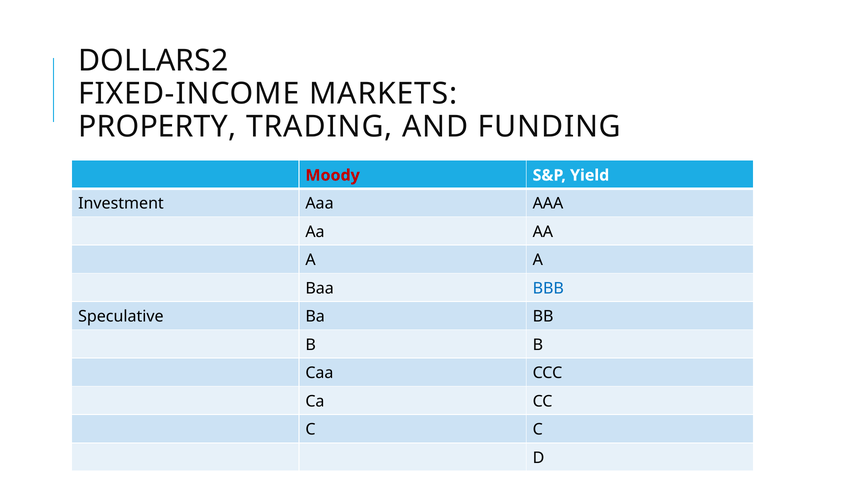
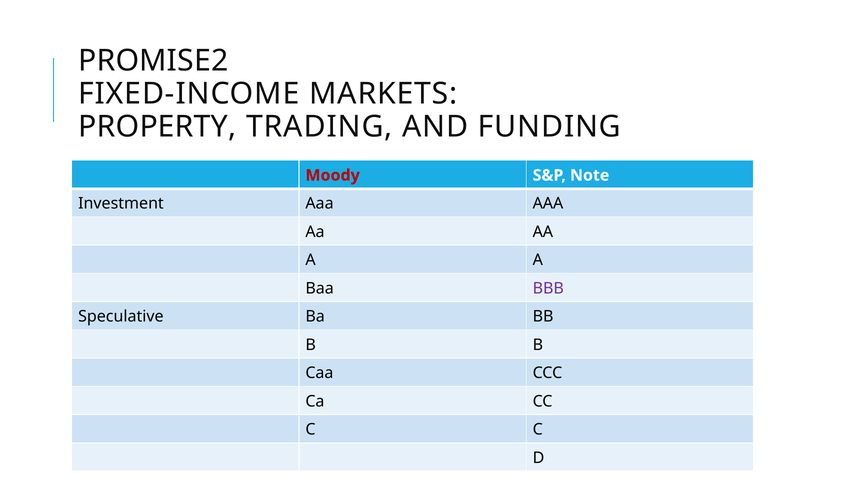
DOLLARS2: DOLLARS2 -> PROMISE2
Yield: Yield -> Note
BBB colour: blue -> purple
